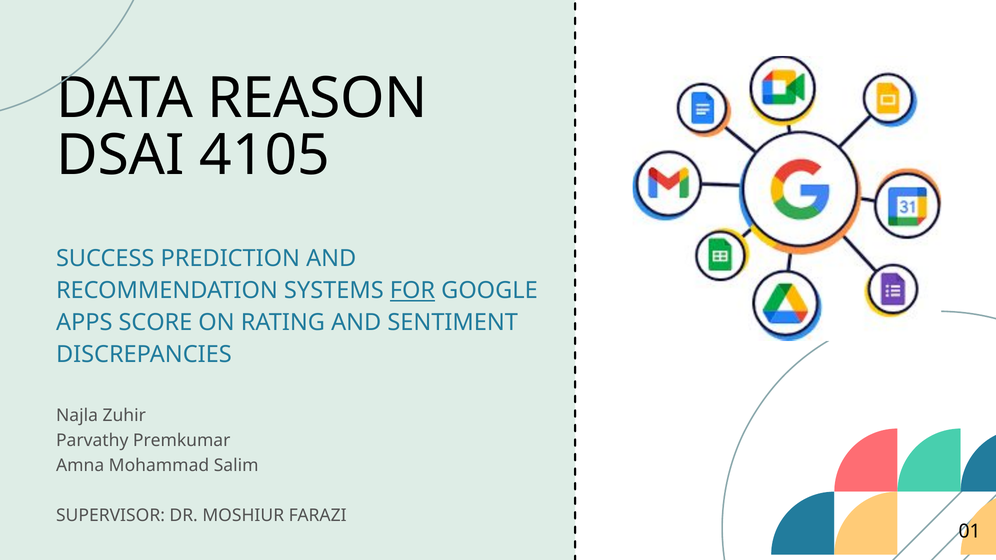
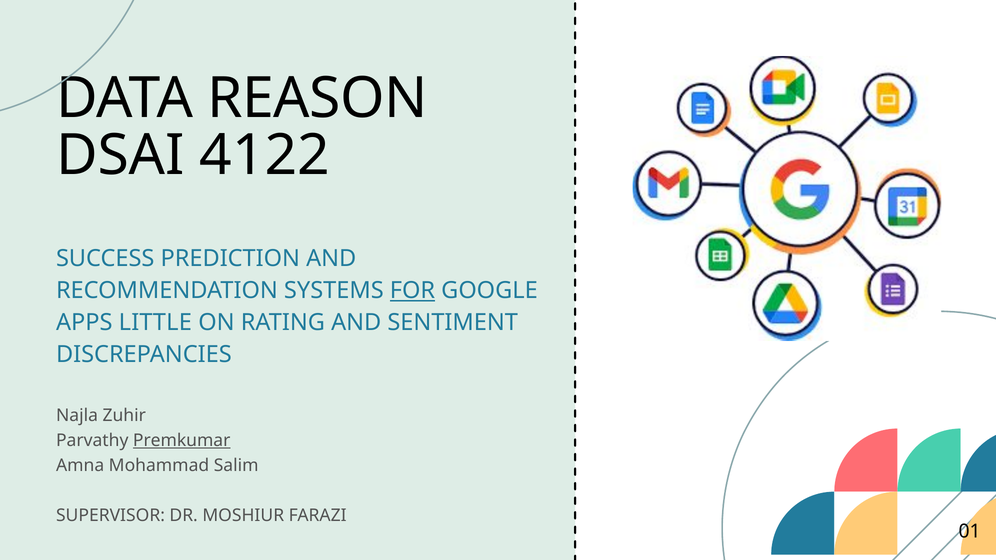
4105: 4105 -> 4122
SCORE: SCORE -> LITTLE
Premkumar underline: none -> present
